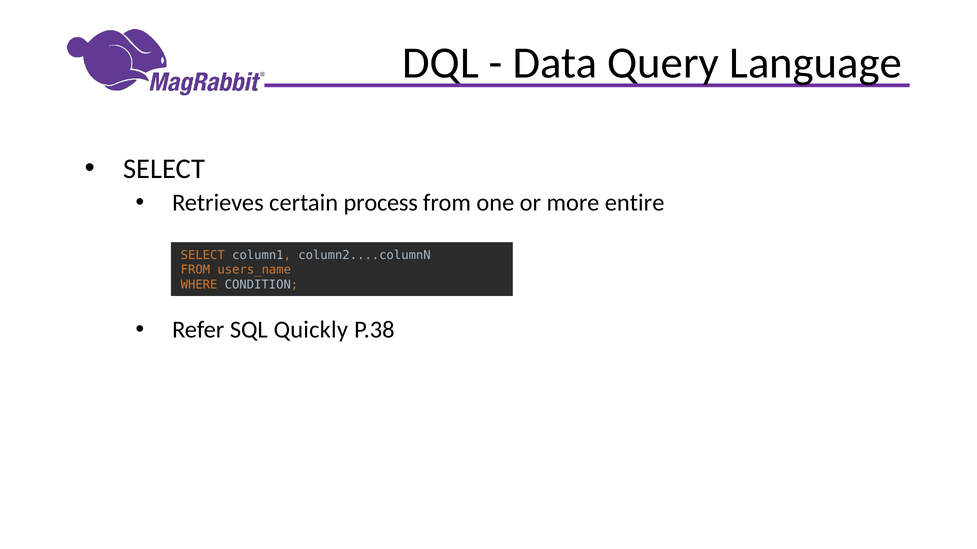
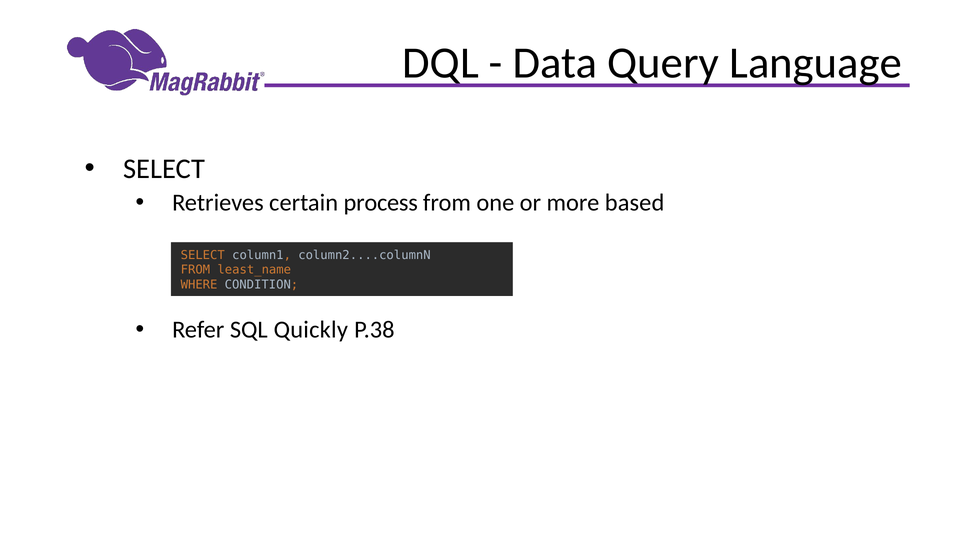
entire: entire -> based
users_name: users_name -> least_name
